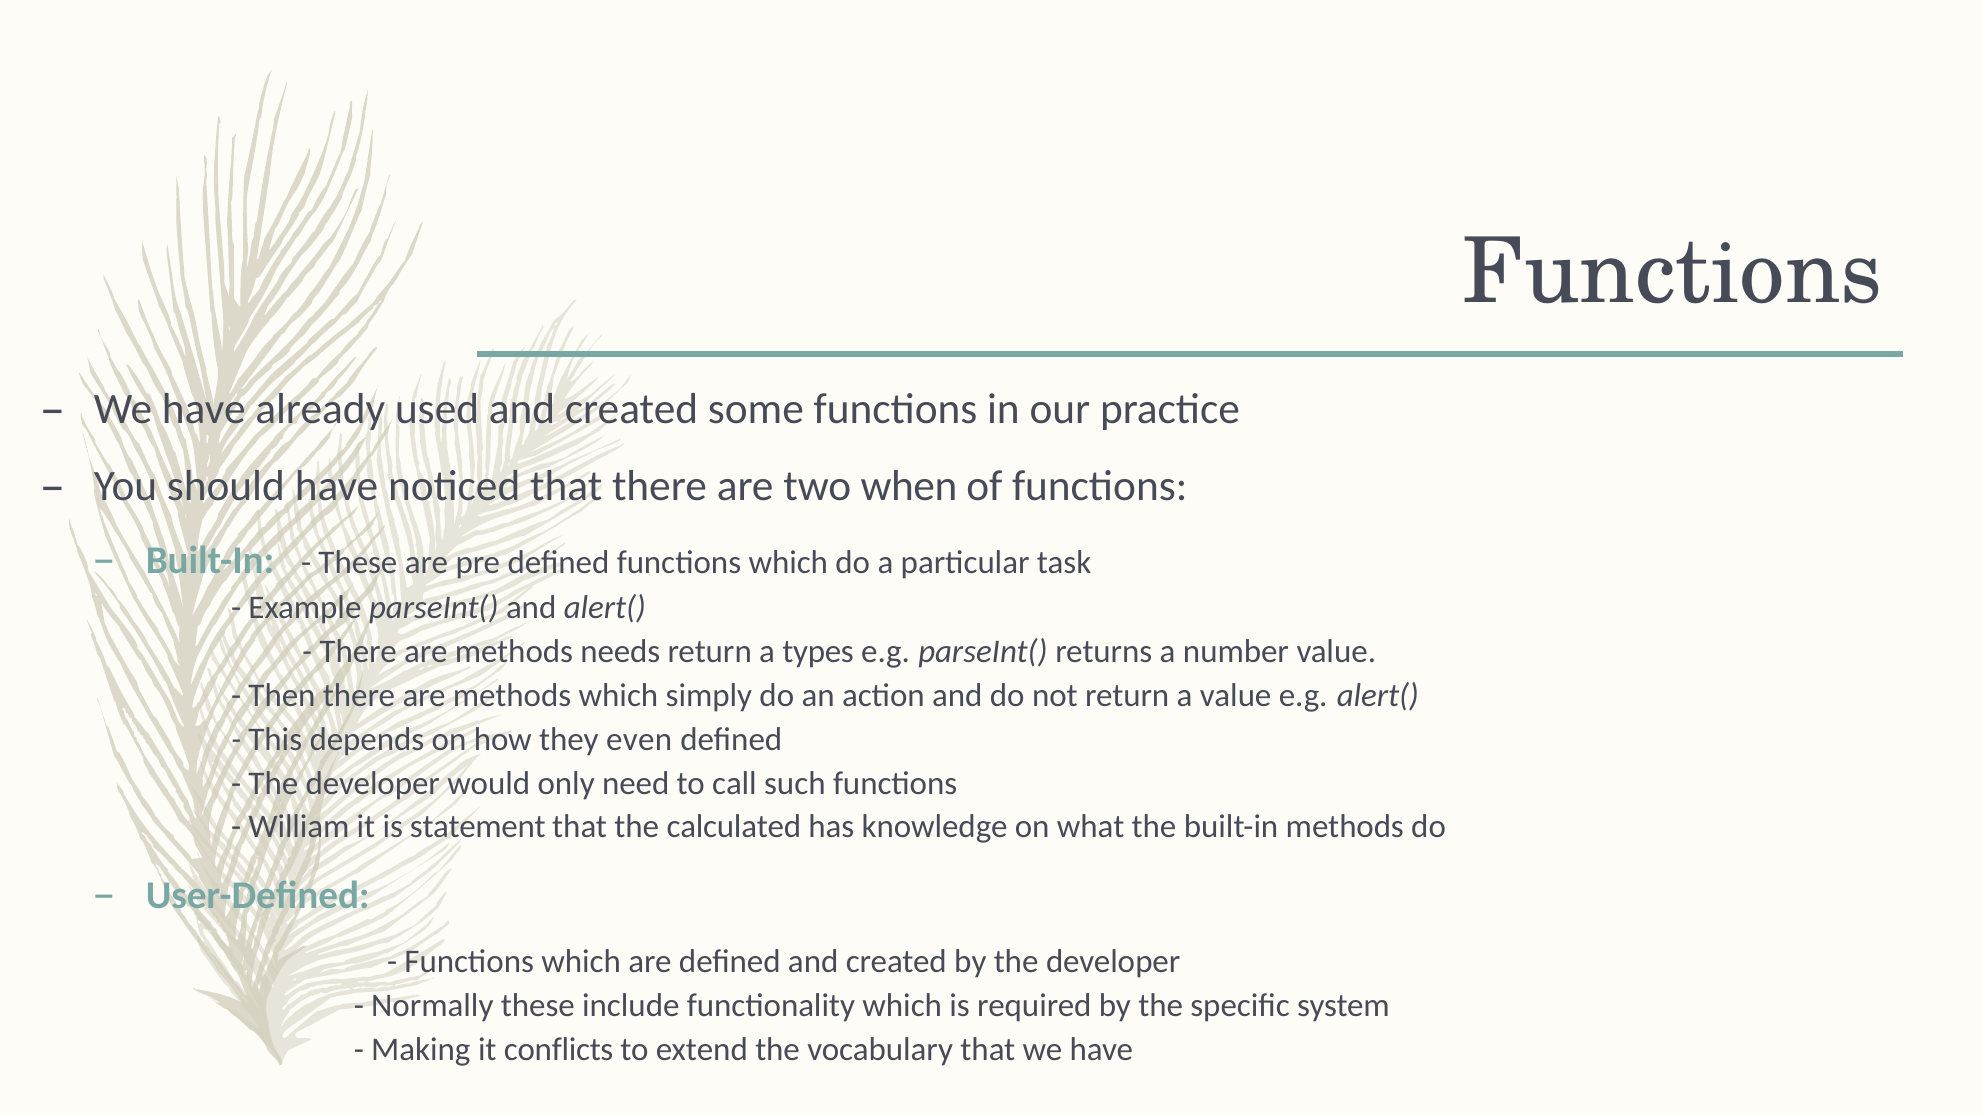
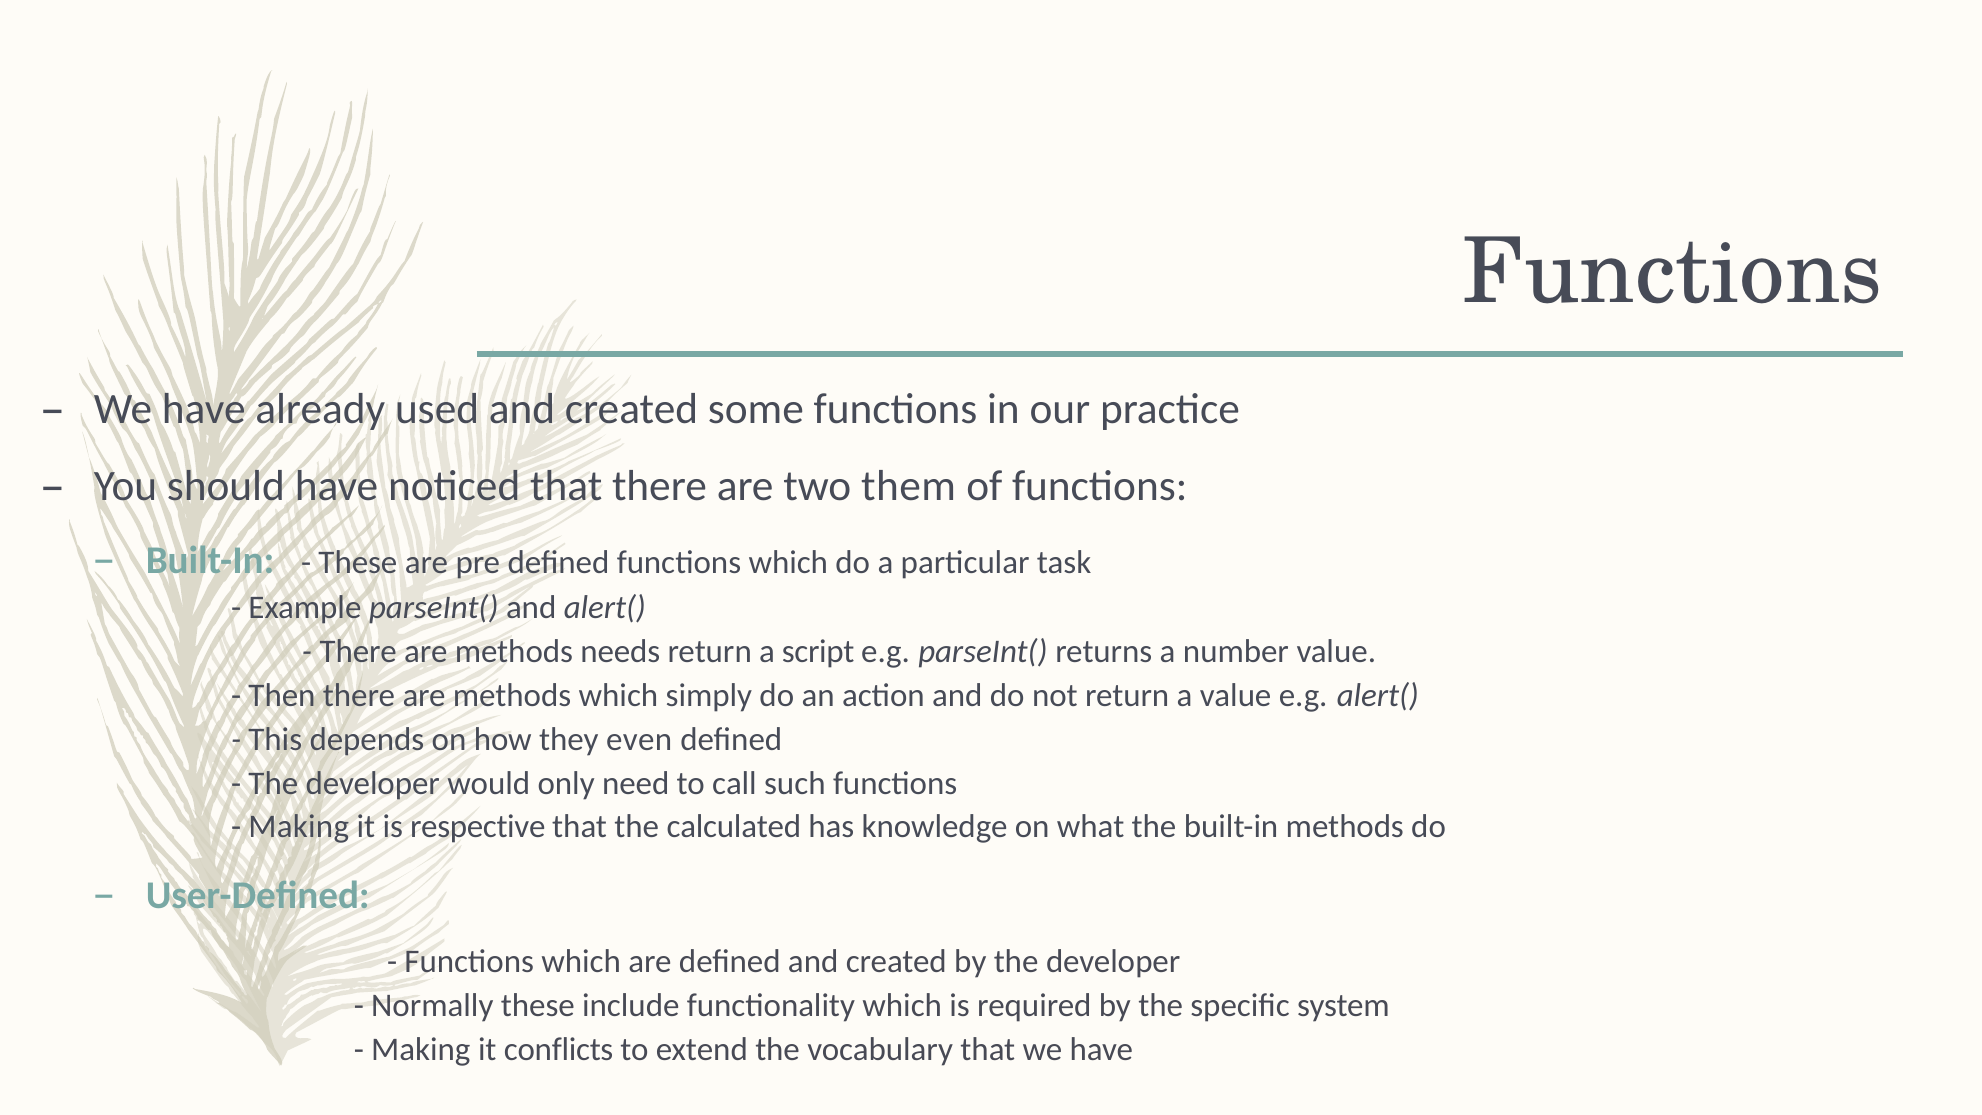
when: when -> them
types: types -> script
William at (299, 827): William -> Making
statement: statement -> respective
